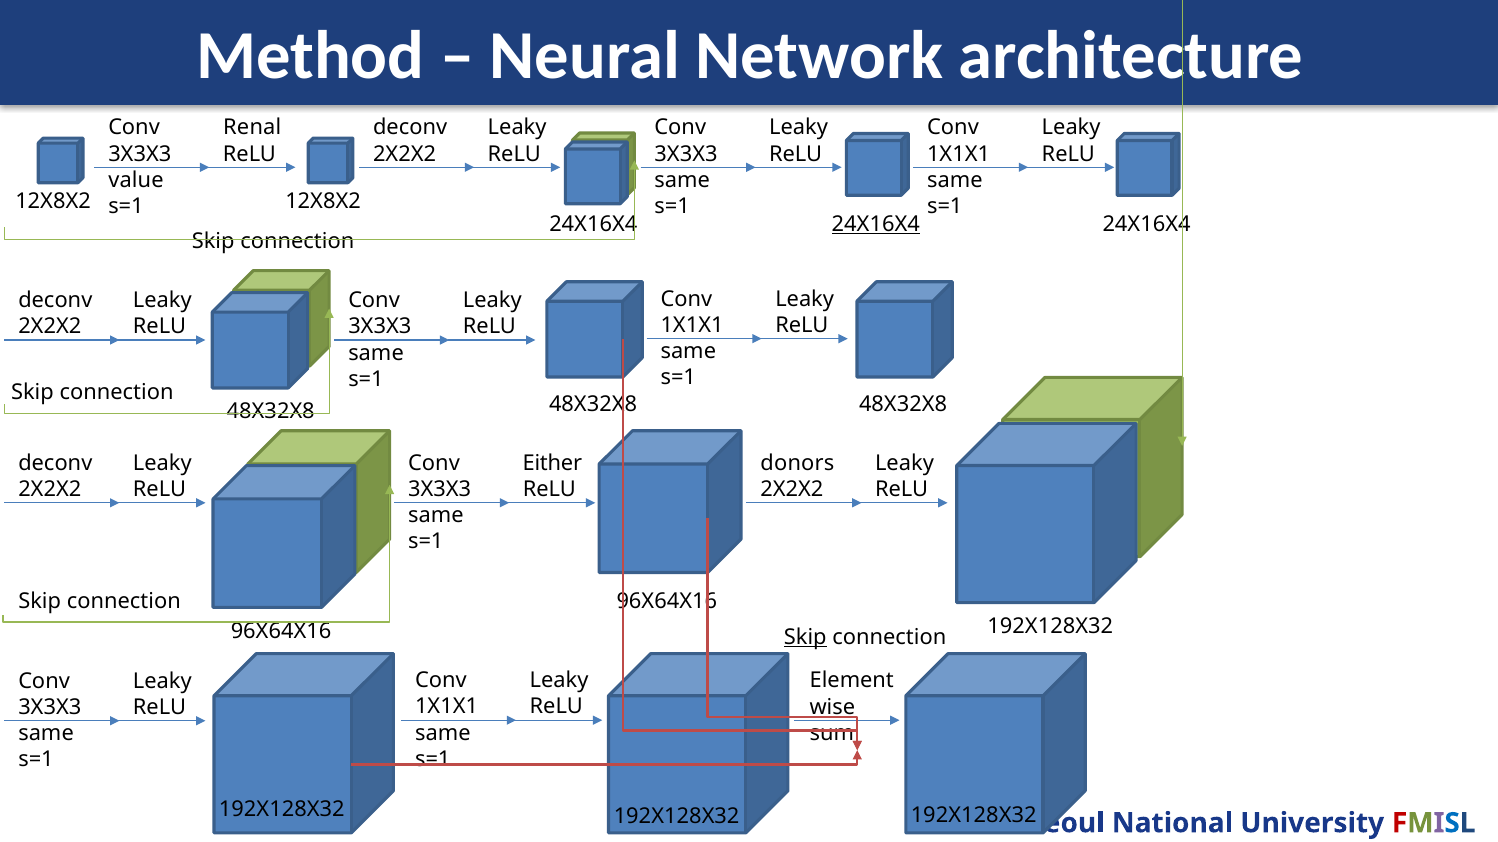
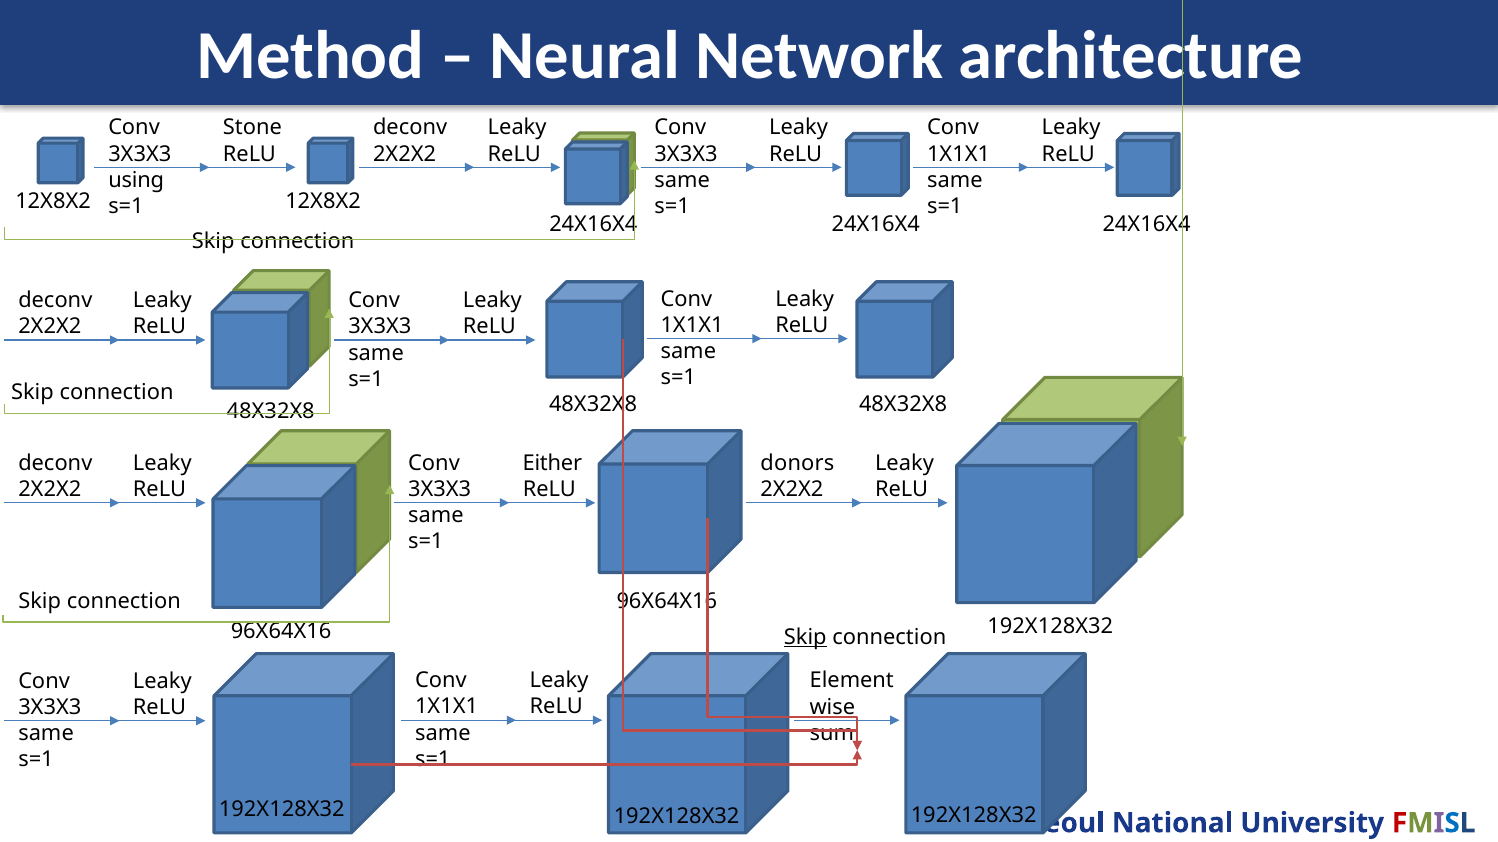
Renal: Renal -> Stone
value: value -> using
24X16X4 at (876, 224) underline: present -> none
